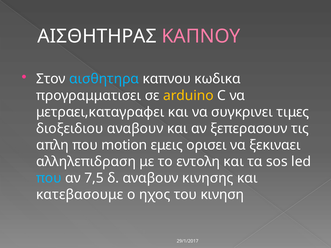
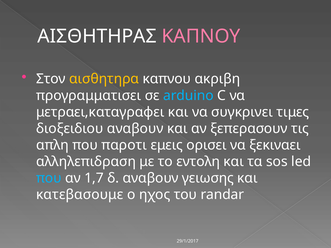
αισθητηρα colour: light blue -> yellow
κωδικα: κωδικα -> ακριβη
arduino colour: yellow -> light blue
motion: motion -> παροτι
7,5: 7,5 -> 1,7
κινησης: κινησης -> γειωσης
κινηση: κινηση -> randar
